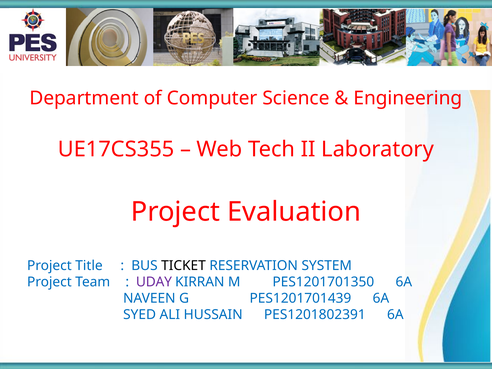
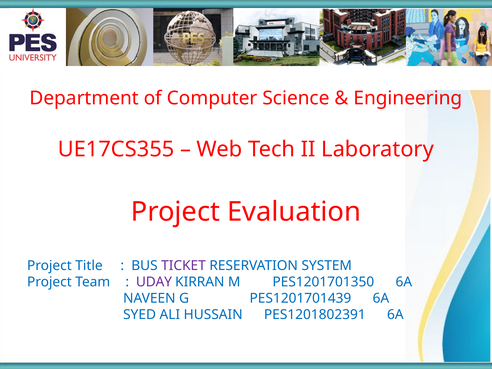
TICKET colour: black -> purple
